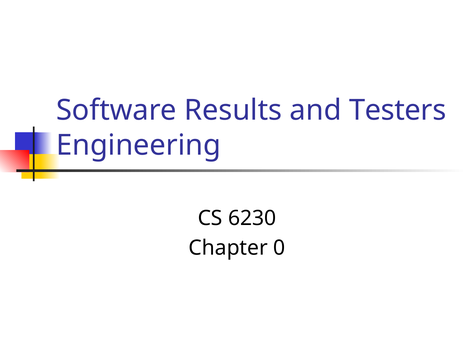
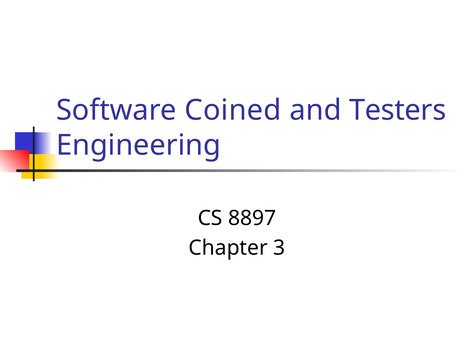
Results: Results -> Coined
6230: 6230 -> 8897
0: 0 -> 3
